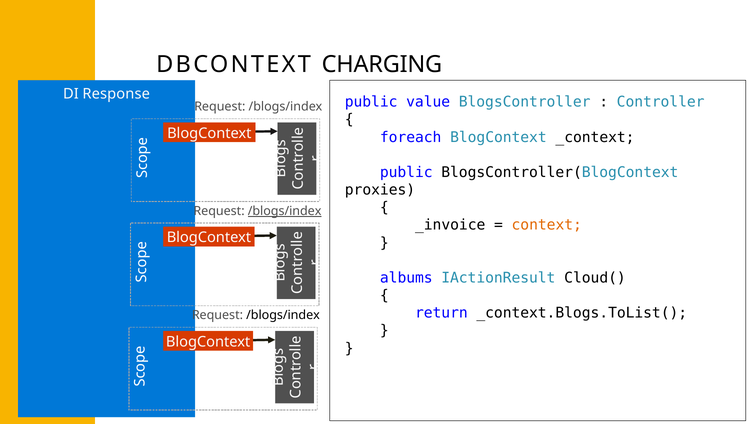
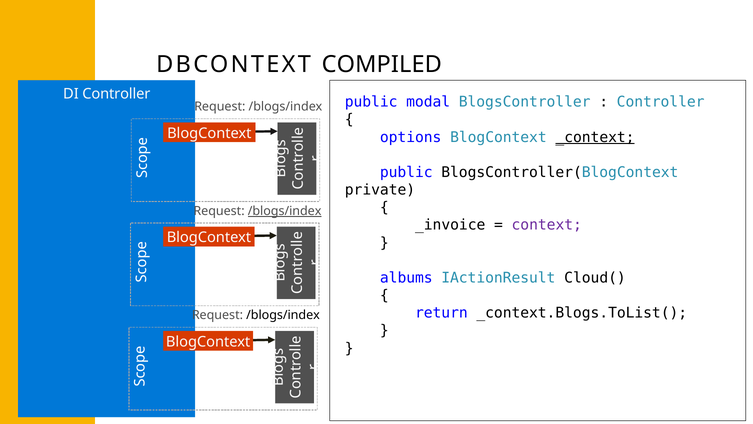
CHARGING: CHARGING -> COMPILED
DI Response: Response -> Controller
value: value -> modal
foreach: foreach -> options
_context underline: none -> present
proxies: proxies -> private
context colour: orange -> purple
